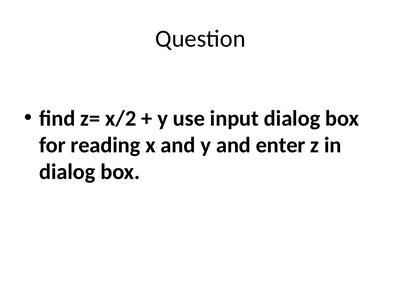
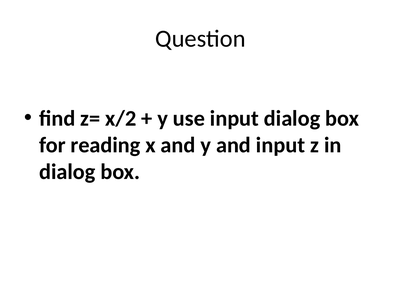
and enter: enter -> input
